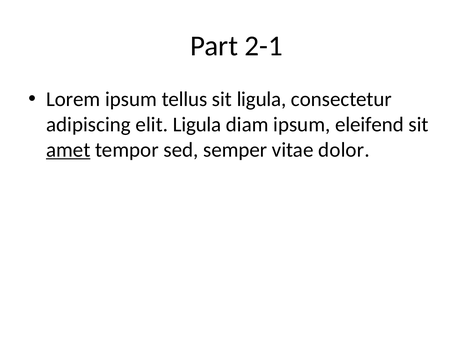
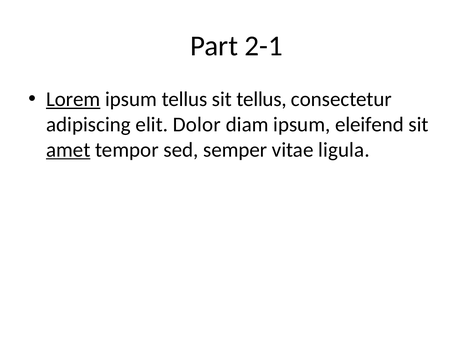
Lorem underline: none -> present
sit ligula: ligula -> tellus
elit Ligula: Ligula -> Dolor
dolor: dolor -> ligula
